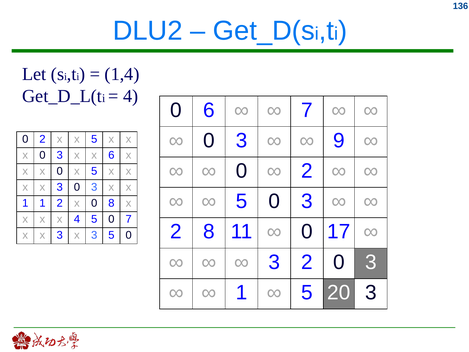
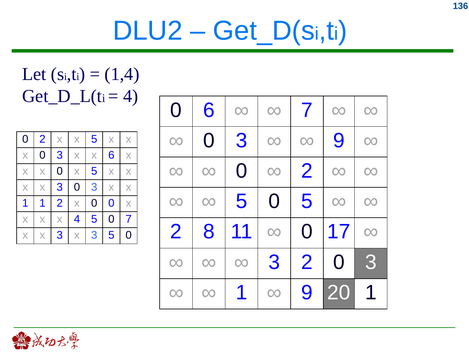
5 0 3: 3 -> 5
0 8: 8 -> 0
5 at (307, 292): 5 -> 9
20 3: 3 -> 1
